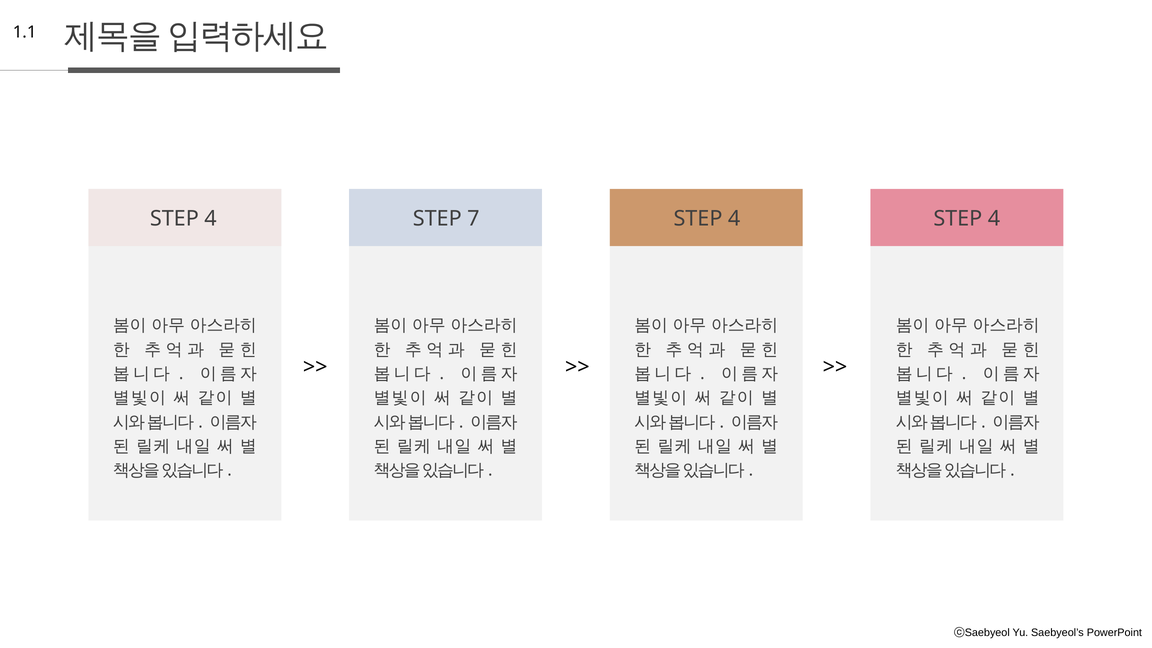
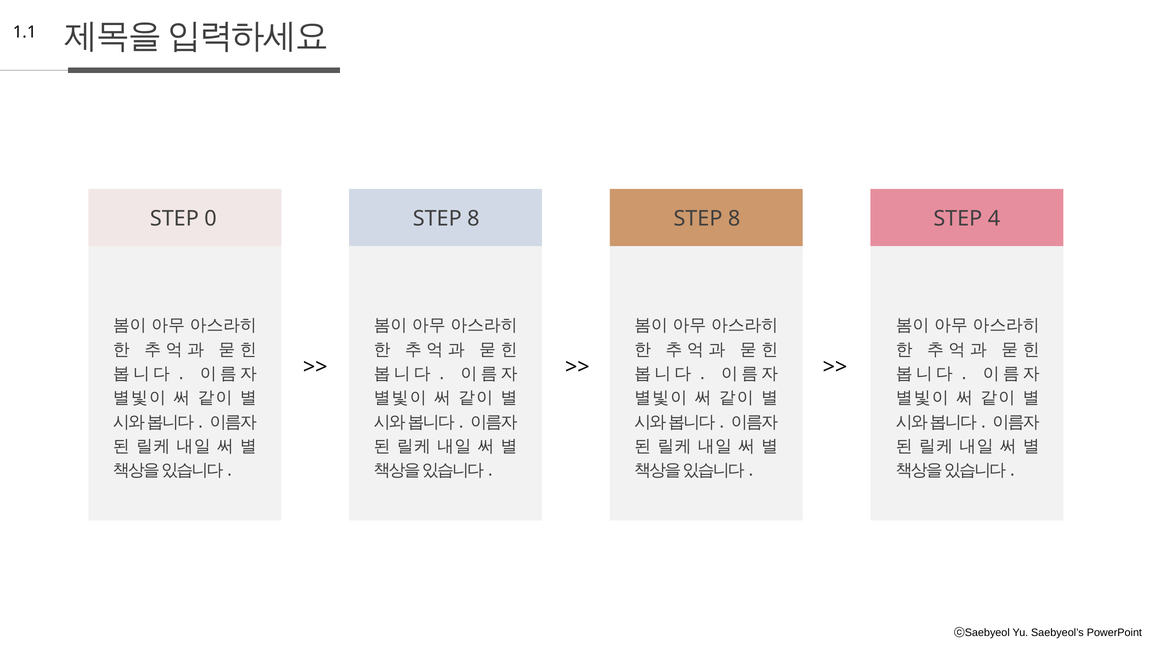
4 at (211, 218): 4 -> 0
7 at (473, 218): 7 -> 8
4 at (734, 218): 4 -> 8
